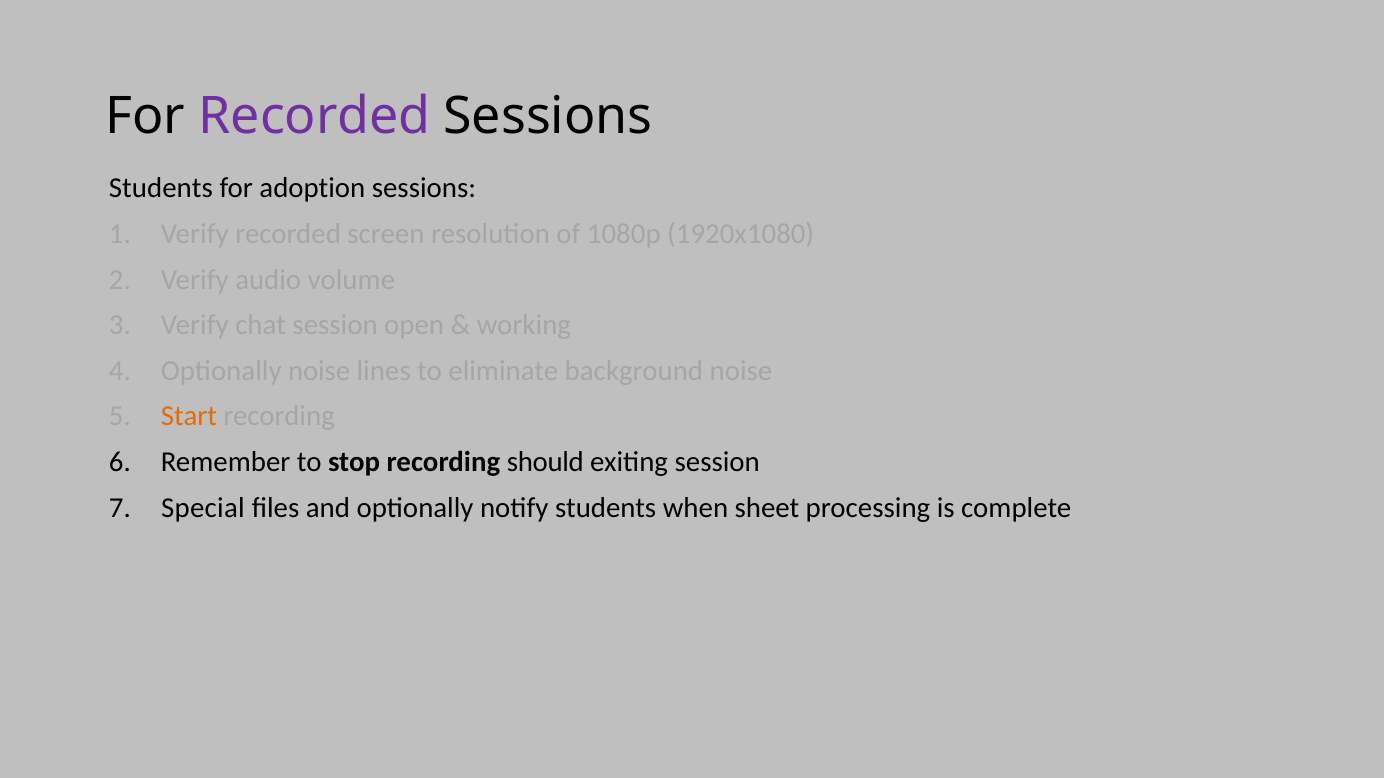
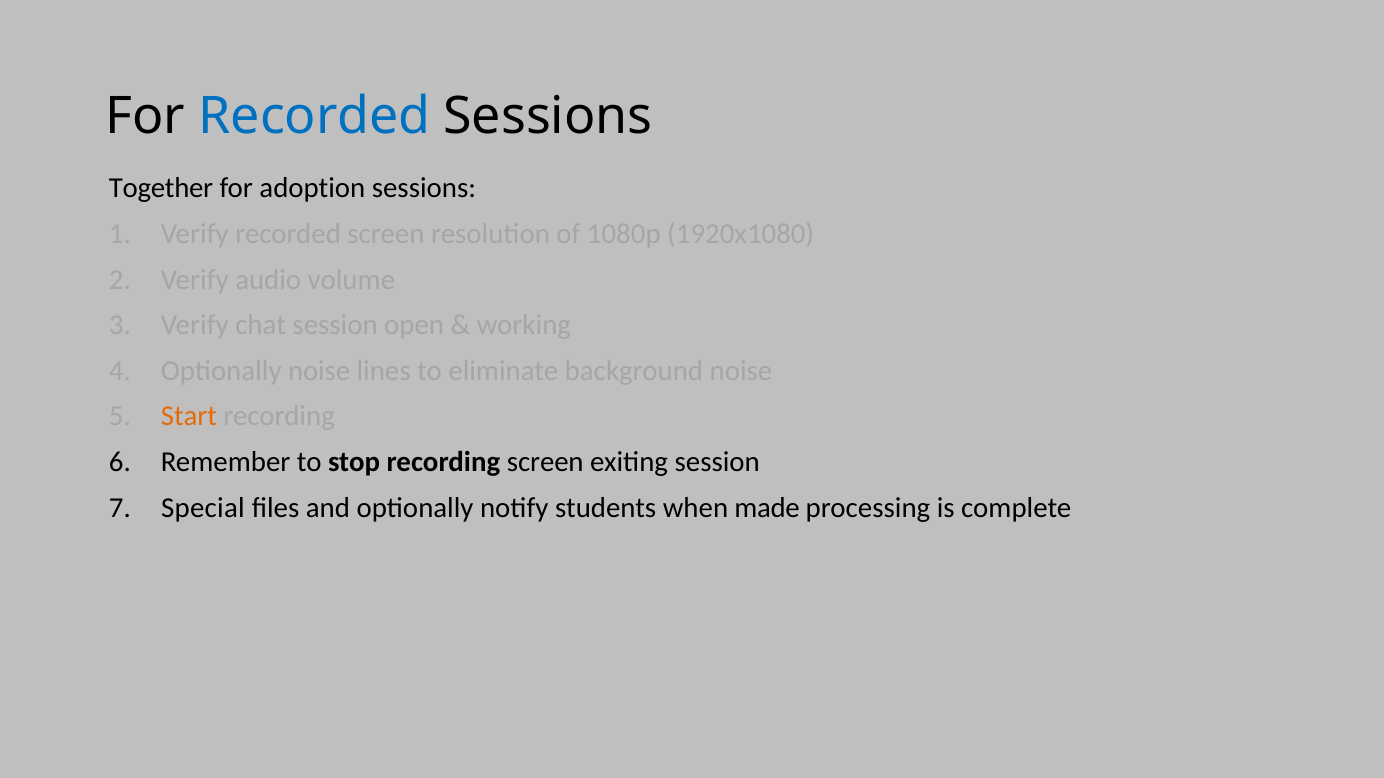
Recorded at (314, 116) colour: purple -> blue
Students at (161, 189): Students -> Together
recording should: should -> screen
sheet: sheet -> made
